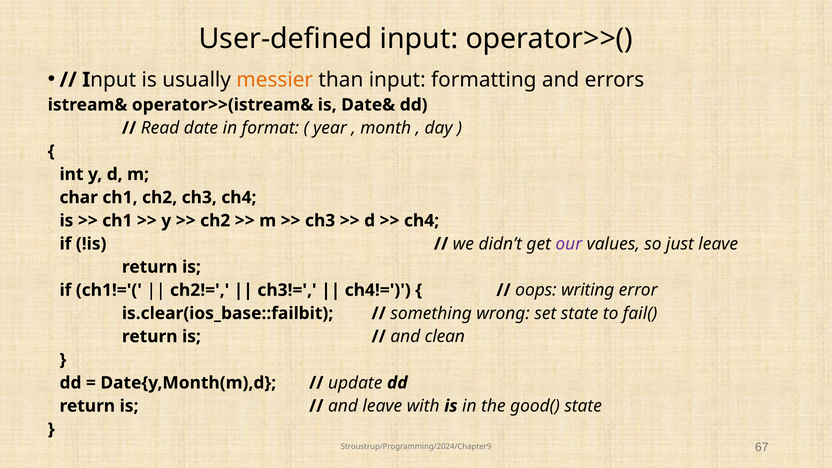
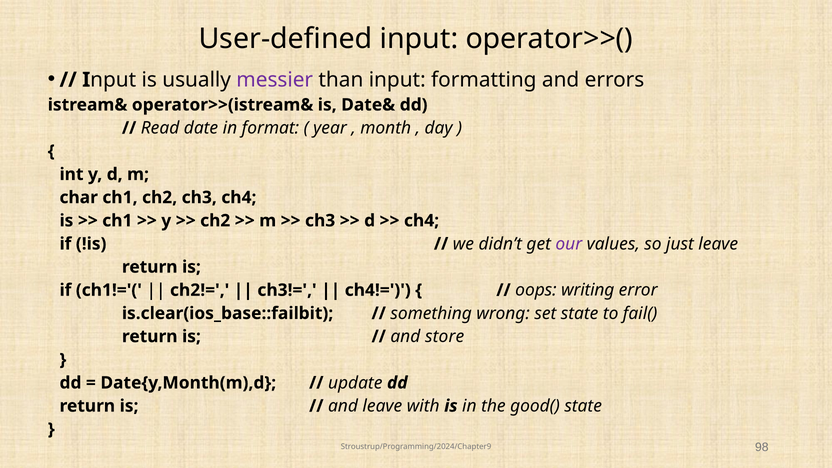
messier colour: orange -> purple
clean: clean -> store
67: 67 -> 98
